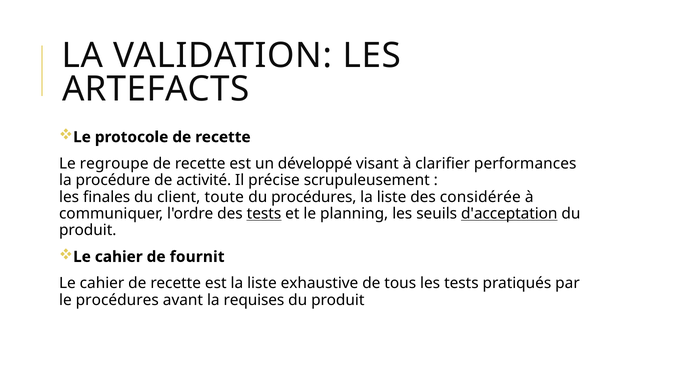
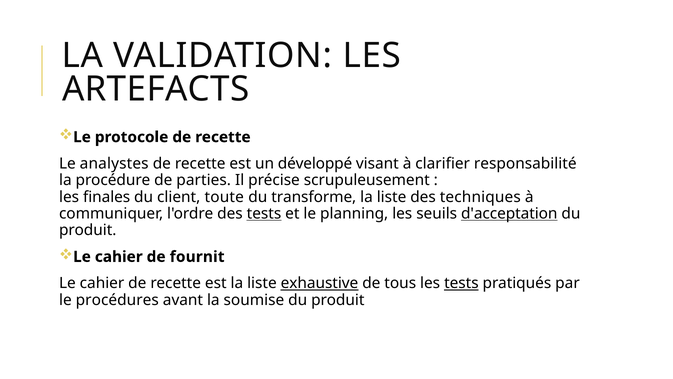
regroupe: regroupe -> analystes
performances: performances -> responsabilité
activité: activité -> parties
du procédures: procédures -> transforme
considérée: considérée -> techniques
exhaustive underline: none -> present
tests at (461, 283) underline: none -> present
requises: requises -> soumise
